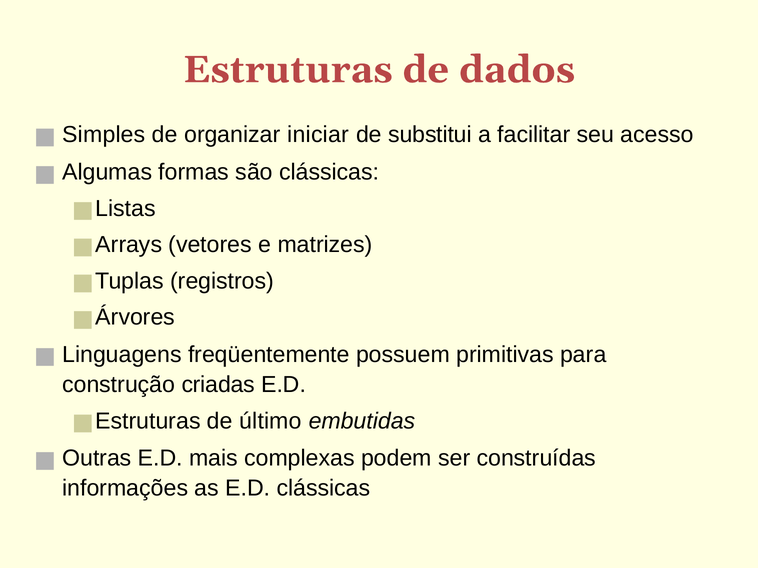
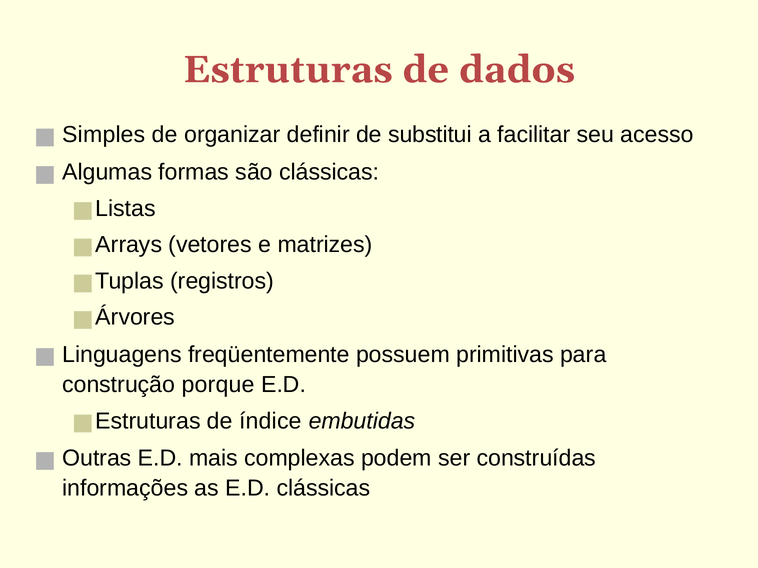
iniciar: iniciar -> definir
criadas: criadas -> porque
último: último -> índice
